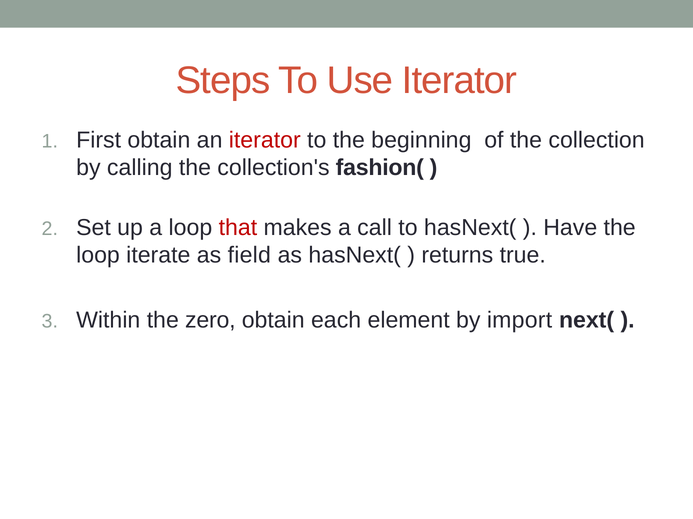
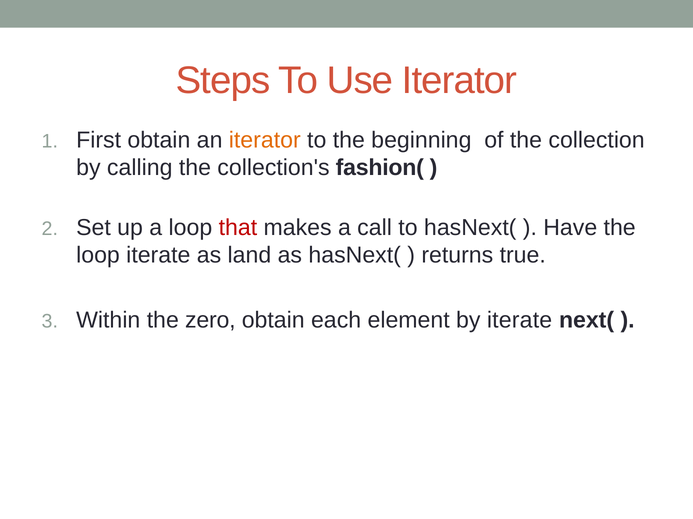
iterator at (265, 140) colour: red -> orange
field: field -> land
by import: import -> iterate
